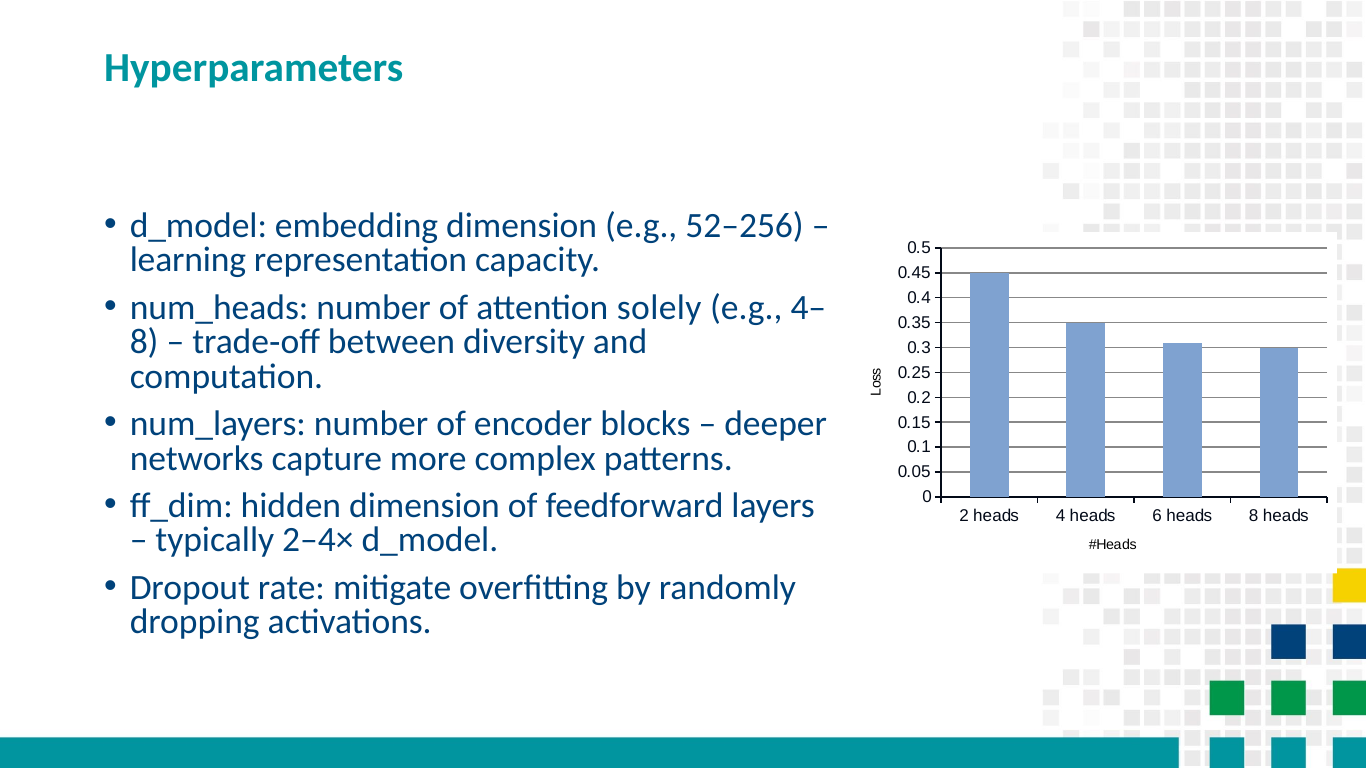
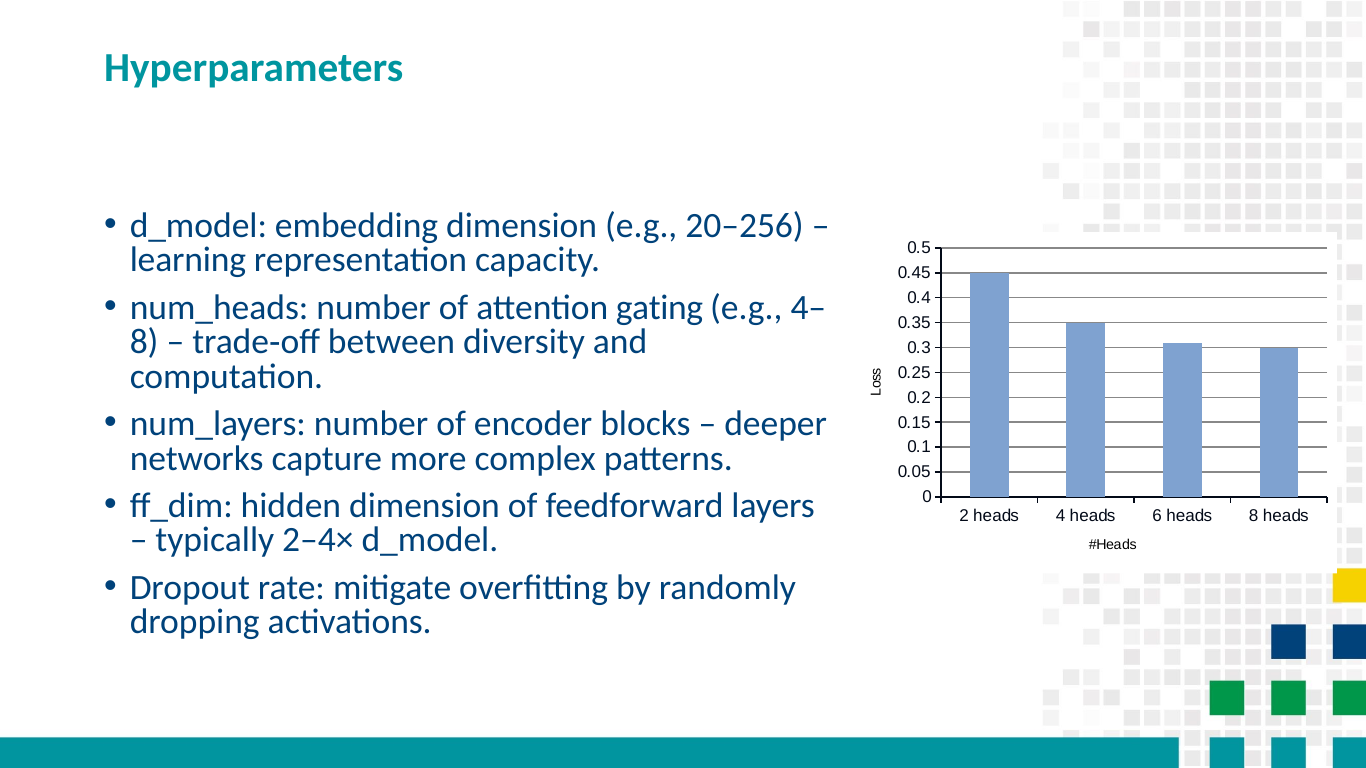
52–256: 52–256 -> 20–256
solely: solely -> gating
